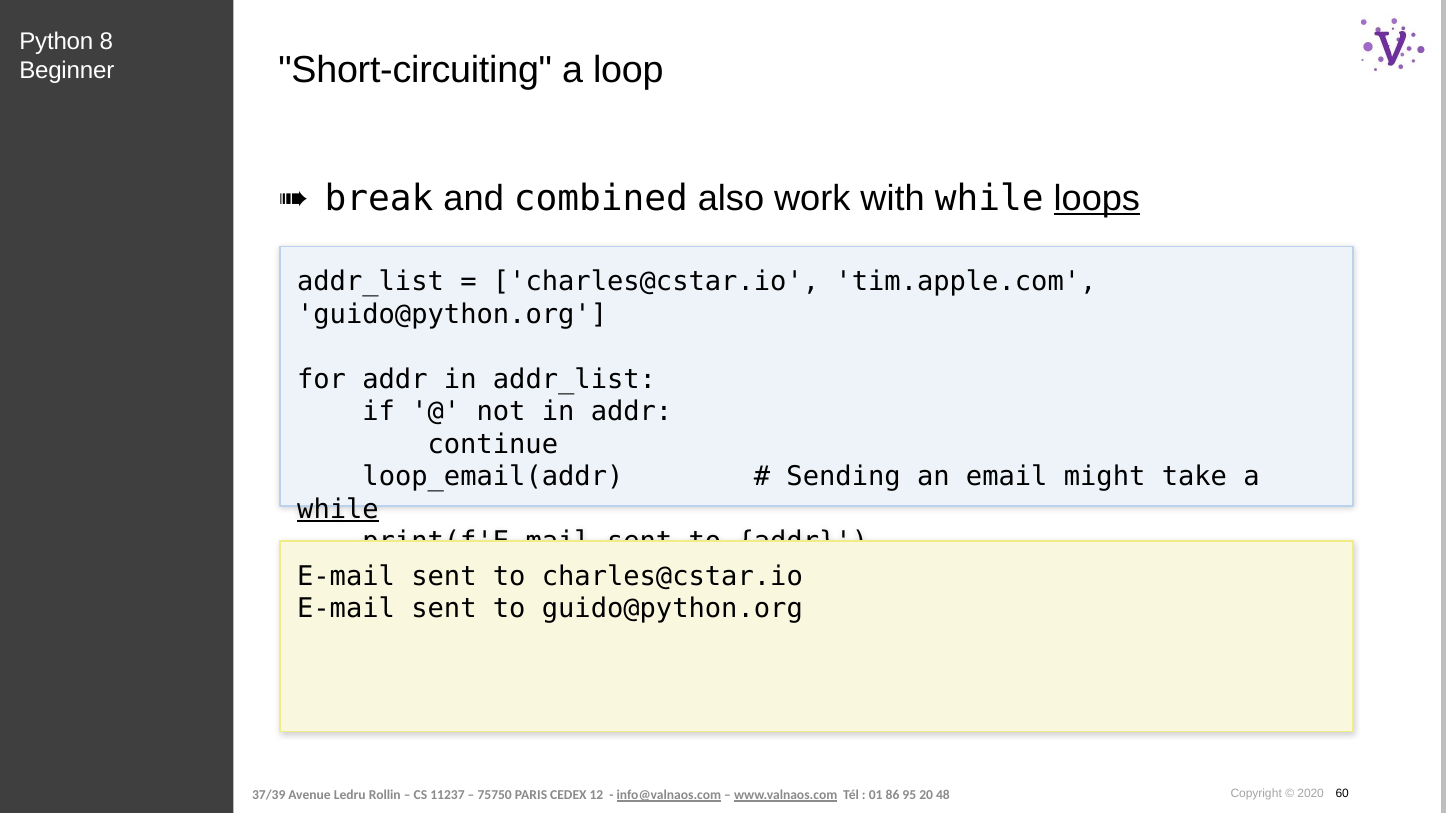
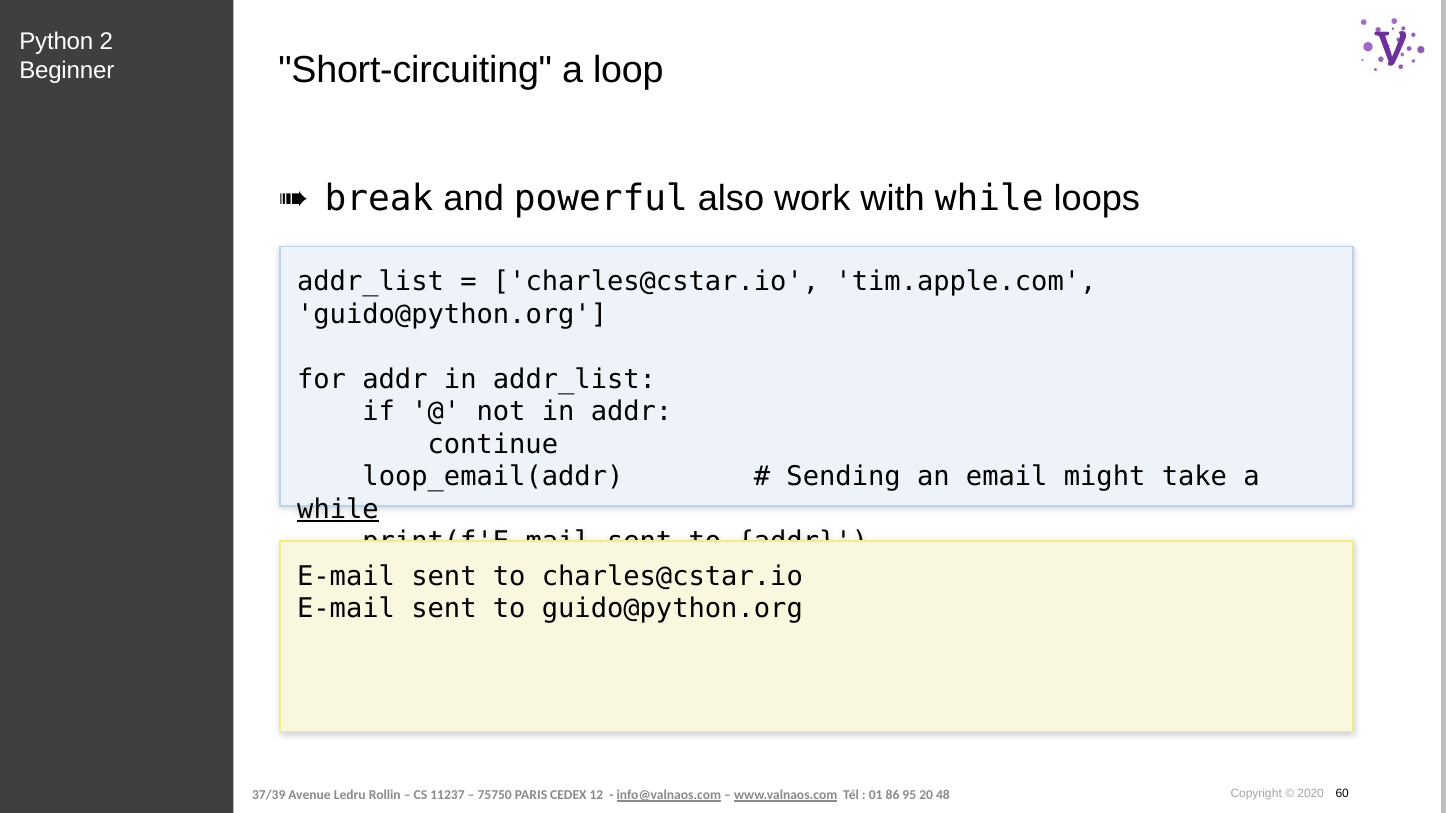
8: 8 -> 2
combined: combined -> powerful
loops underline: present -> none
